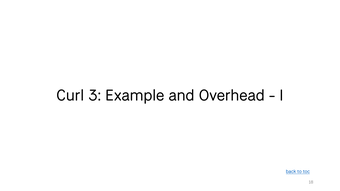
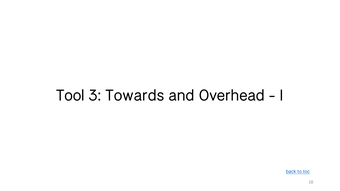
Curl: Curl -> Tool
Example: Example -> Towards
